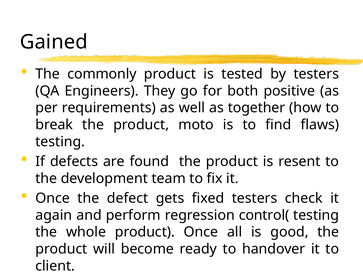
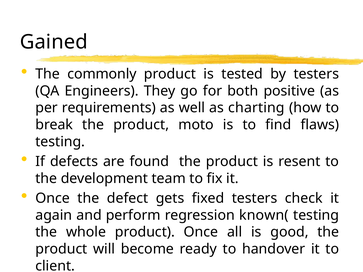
together: together -> charting
control(: control( -> known(
